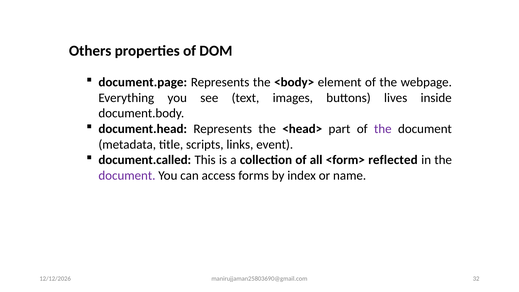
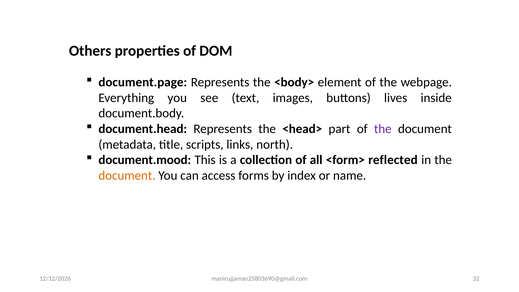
event: event -> north
document.called: document.called -> document.mood
document at (127, 176) colour: purple -> orange
